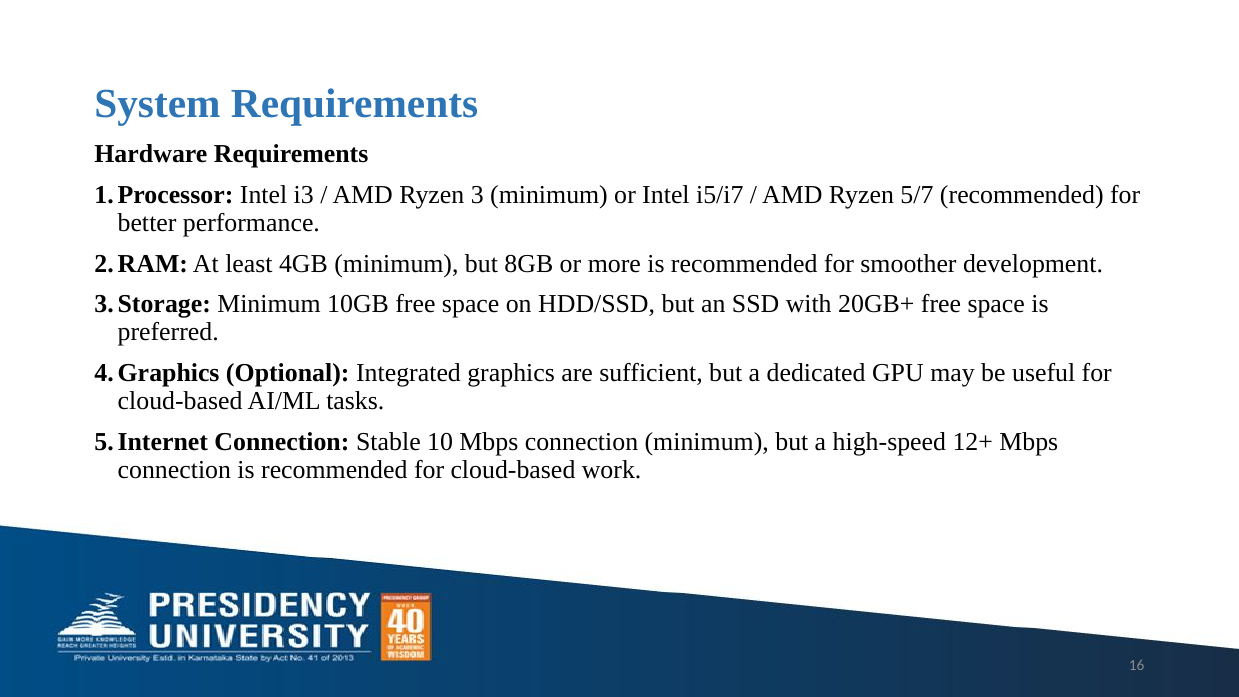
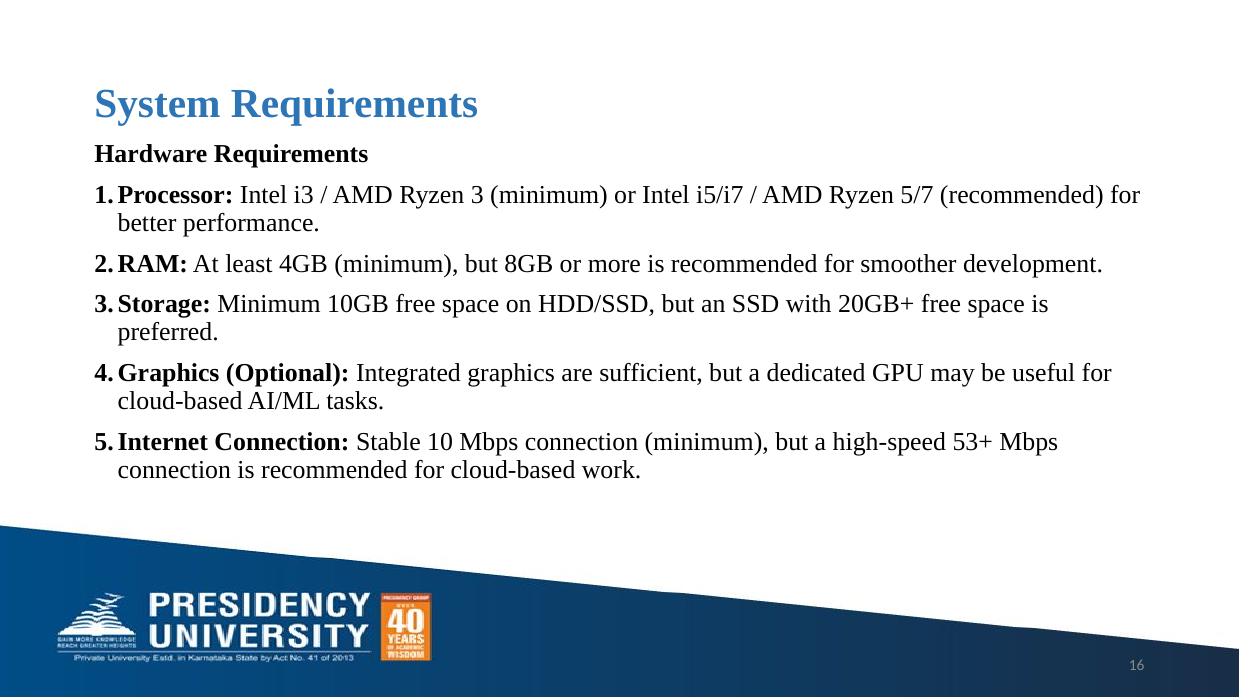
12+: 12+ -> 53+
